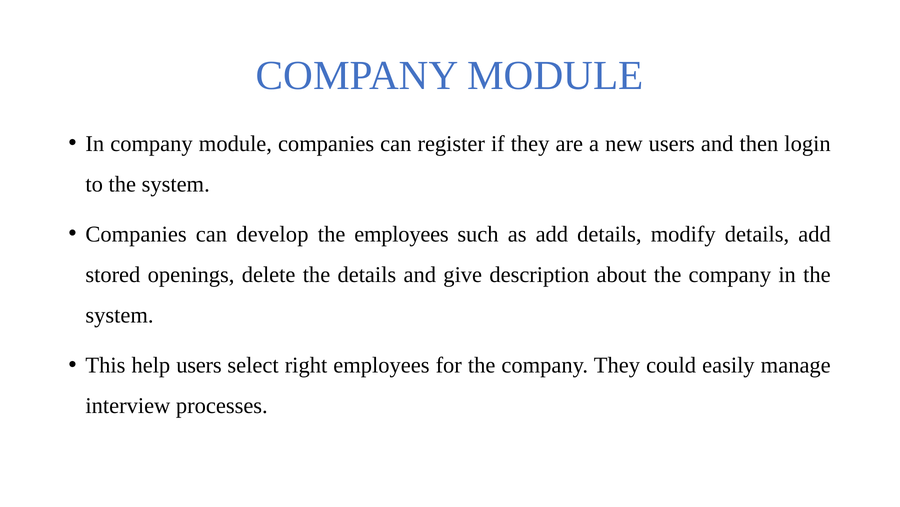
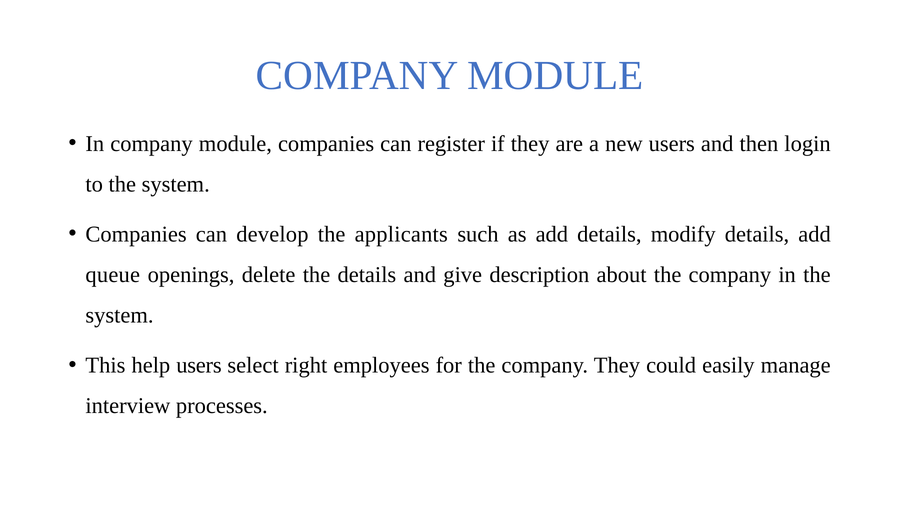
the employees: employees -> applicants
stored: stored -> queue
